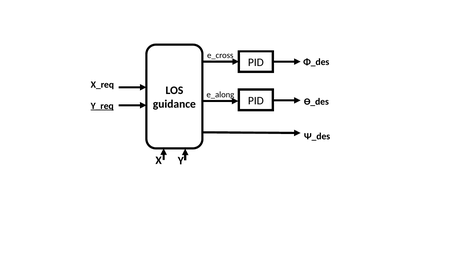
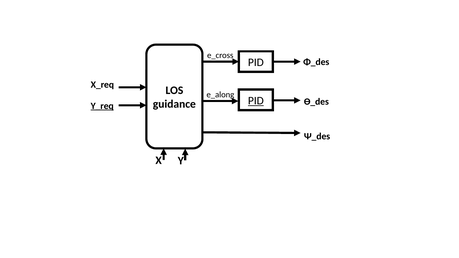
PID at (256, 101) underline: none -> present
